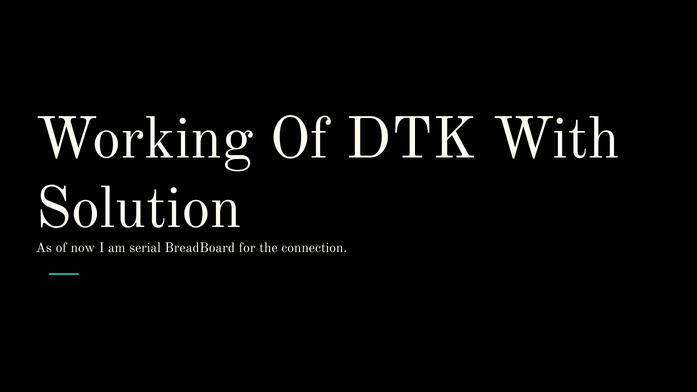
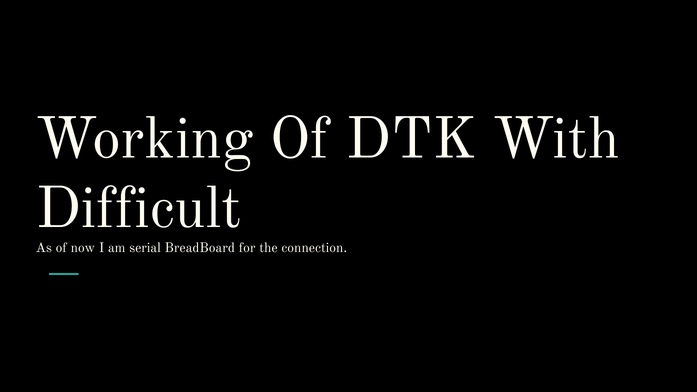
Solution: Solution -> Difficult
